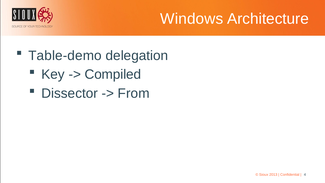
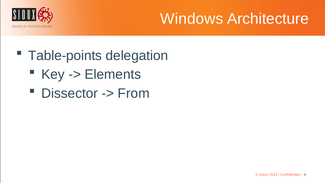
Table-demo: Table-demo -> Table-points
Compiled: Compiled -> Elements
